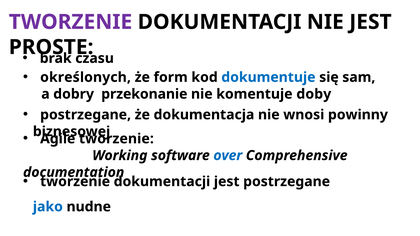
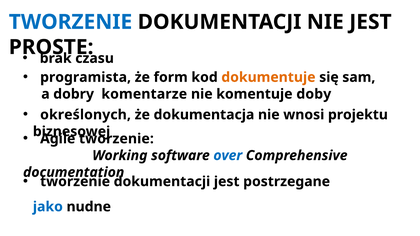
TWORZENIE at (70, 22) colour: purple -> blue
określonych: określonych -> programista
dokumentuje colour: blue -> orange
przekonanie: przekonanie -> komentarze
postrzegane at (86, 115): postrzegane -> określonych
powinny: powinny -> projektu
